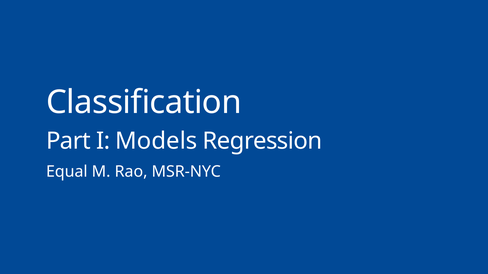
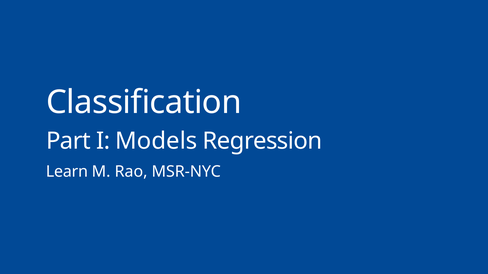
Equal: Equal -> Learn
